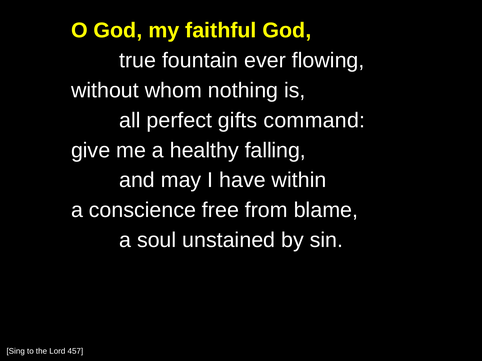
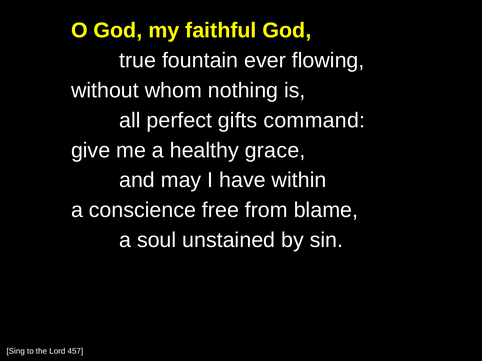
falling: falling -> grace
